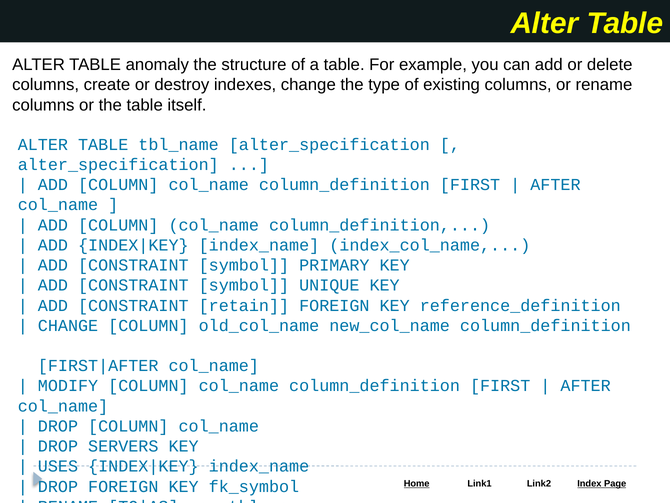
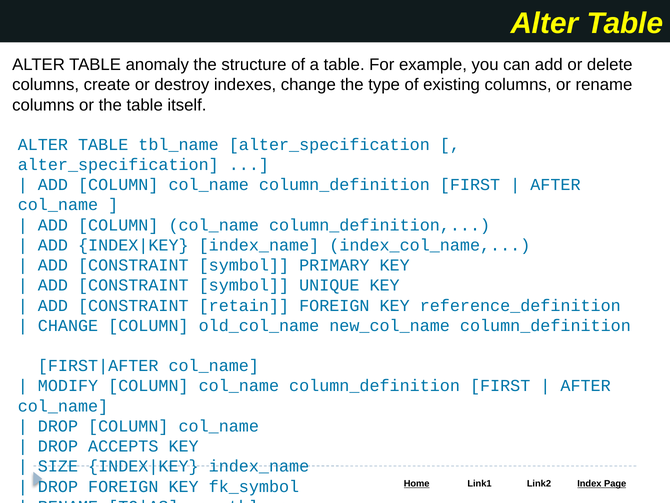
SERVERS: SERVERS -> ACCEPTS
USES: USES -> SIZE
